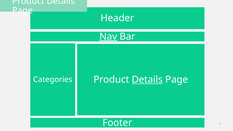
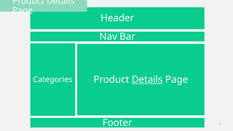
Nav underline: present -> none
